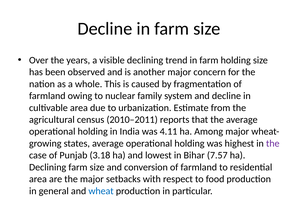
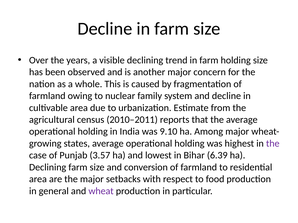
4.11: 4.11 -> 9.10
3.18: 3.18 -> 3.57
7.57: 7.57 -> 6.39
wheat colour: blue -> purple
